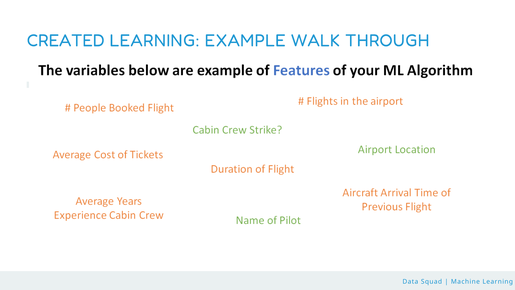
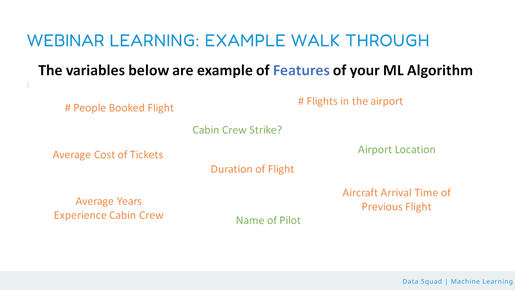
CREATED: CREATED -> WEBINAR
